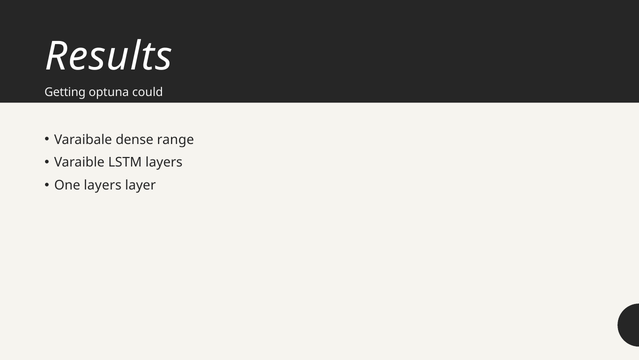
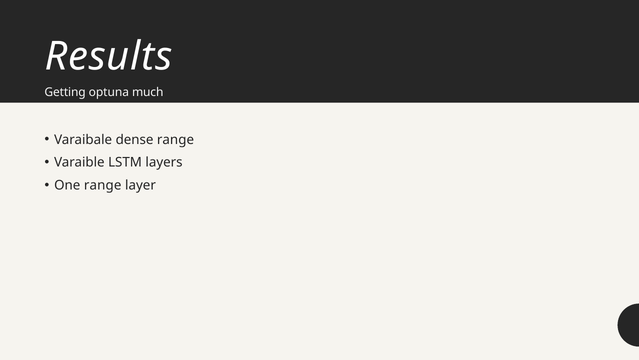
could: could -> much
One layers: layers -> range
